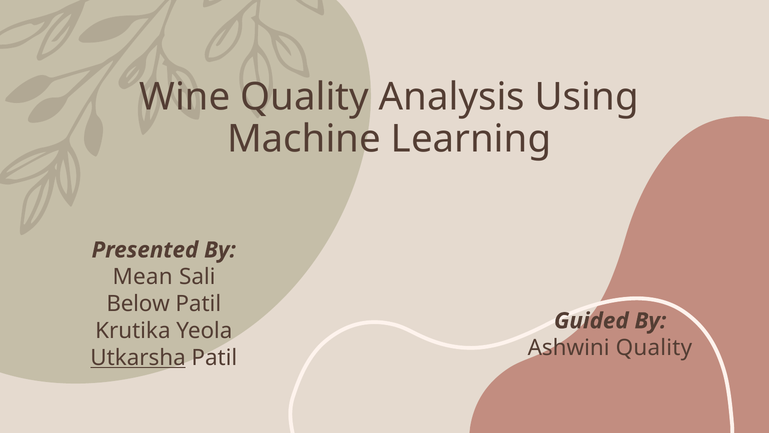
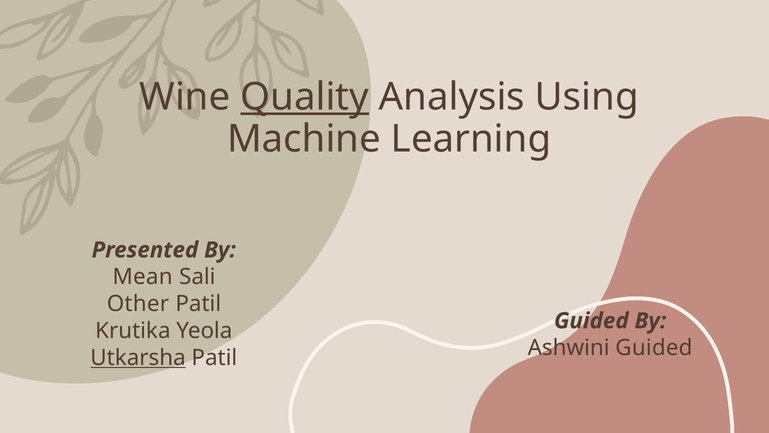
Quality at (305, 97) underline: none -> present
Below: Below -> Other
Ashwini Quality: Quality -> Guided
